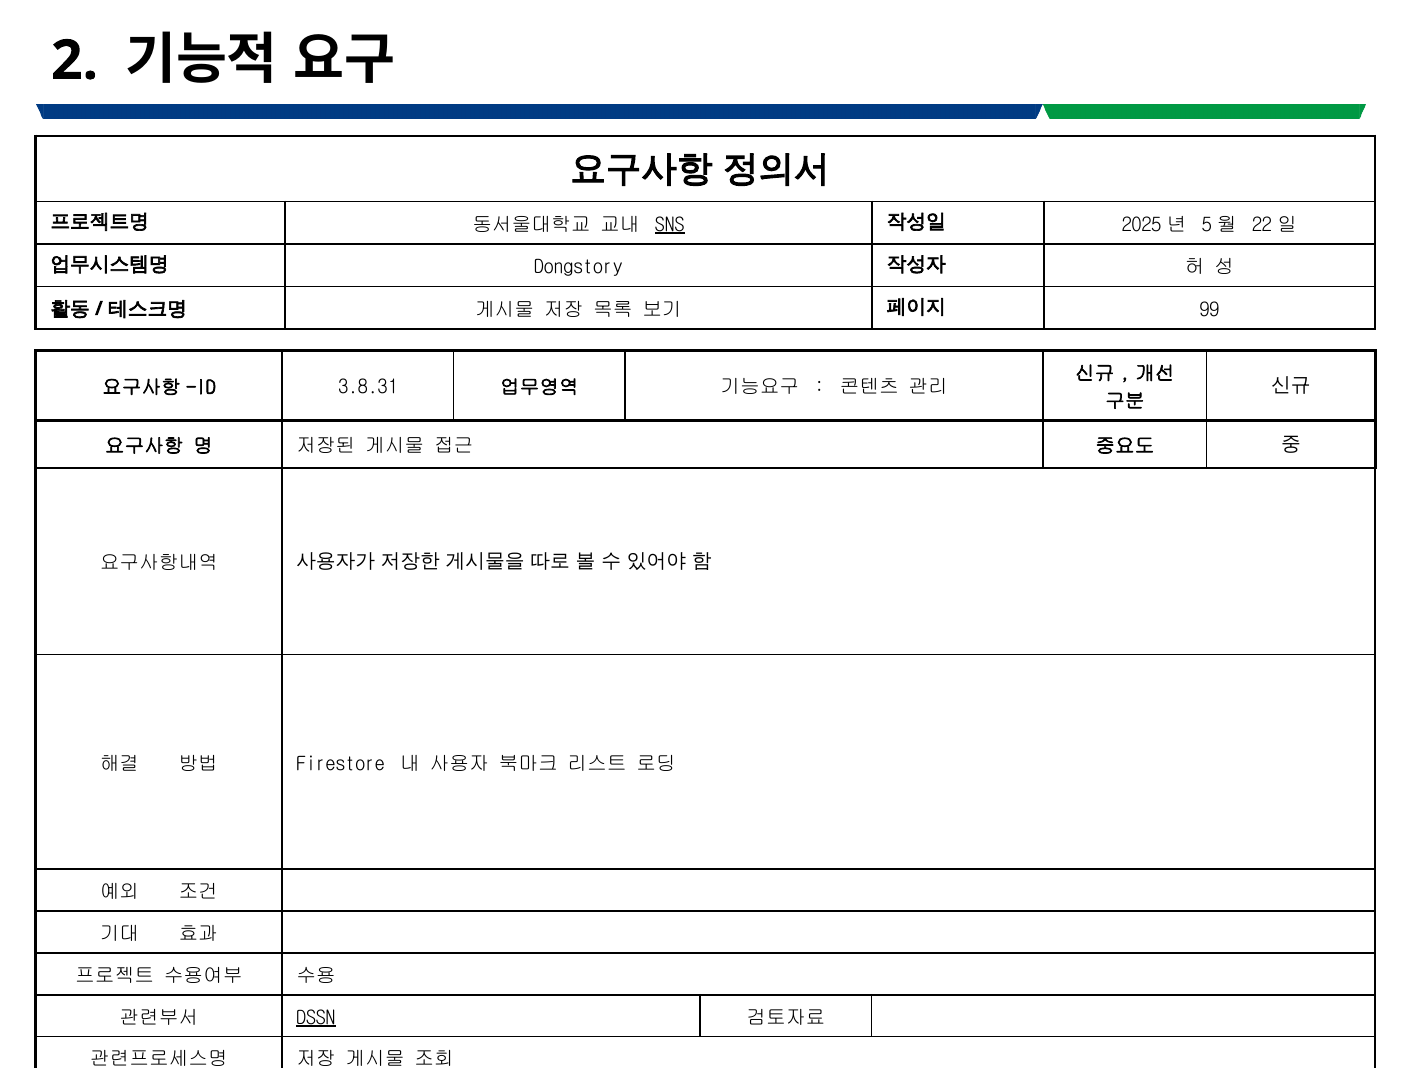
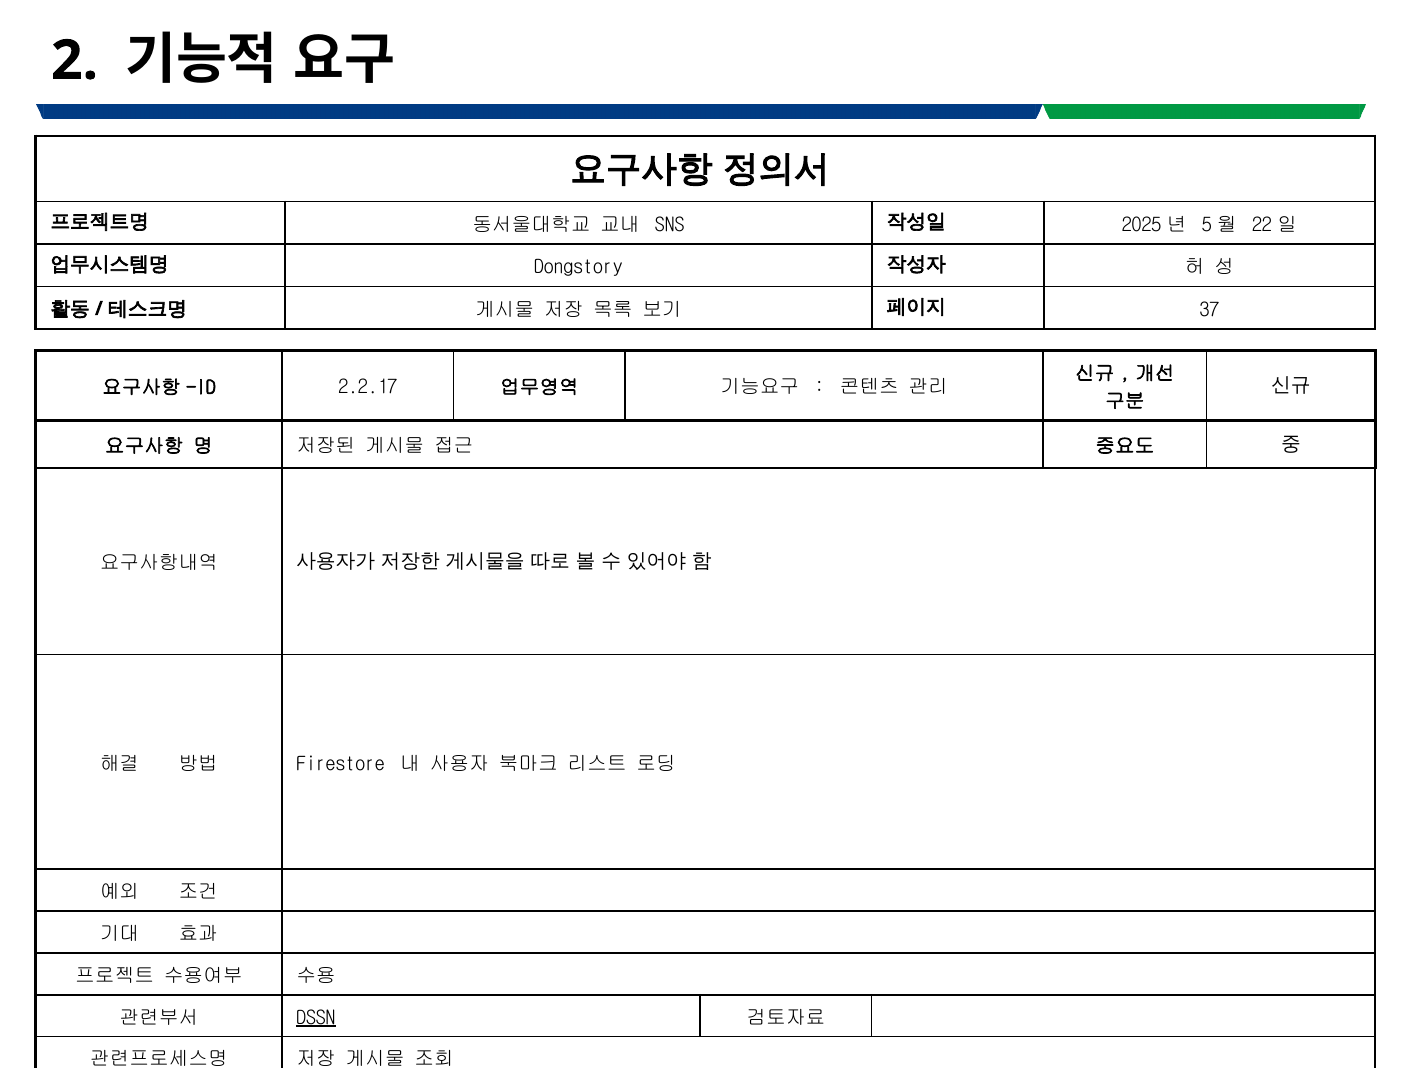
SNS underline: present -> none
99: 99 -> 37
3.8.31: 3.8.31 -> 2.2.17
